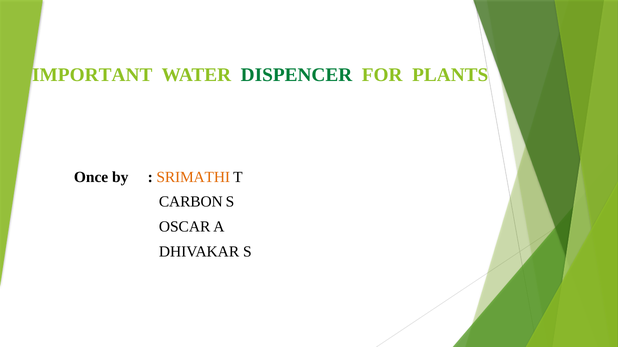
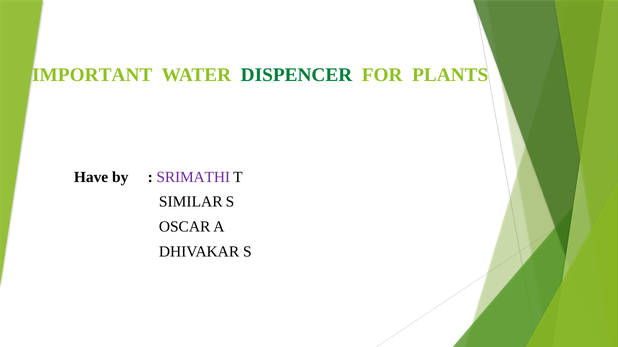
Once: Once -> Have
SRIMATHI colour: orange -> purple
CARBON: CARBON -> SIMILAR
